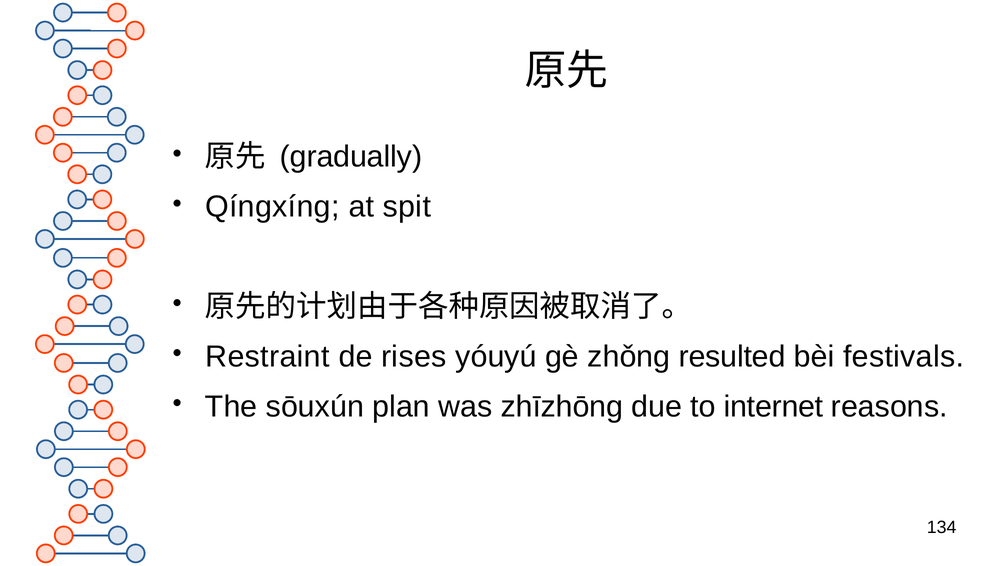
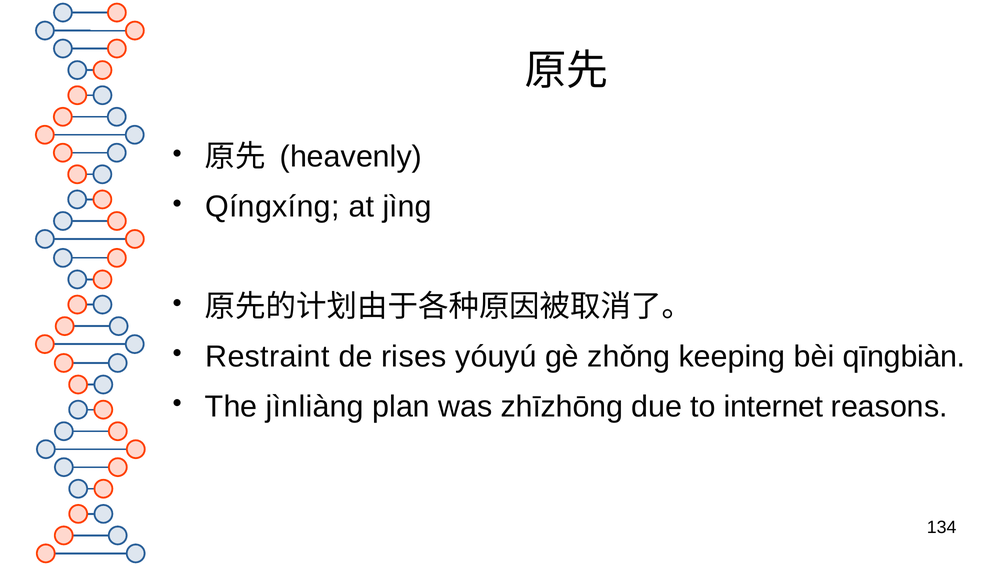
gradually: gradually -> heavenly
spit: spit -> jìng
resulted: resulted -> keeping
festivals: festivals -> qīngbiàn
sōuxún: sōuxún -> jìnliàng
